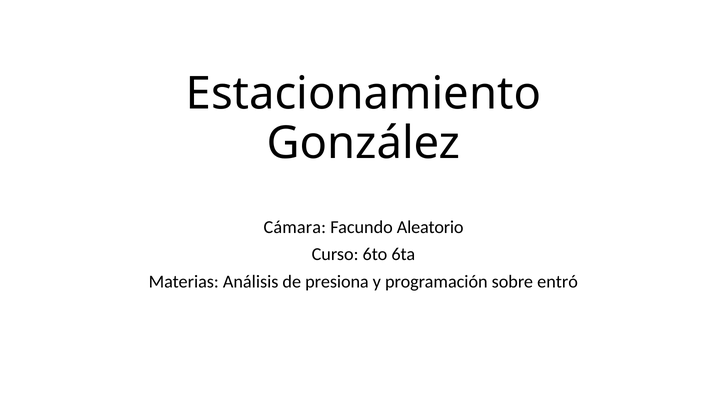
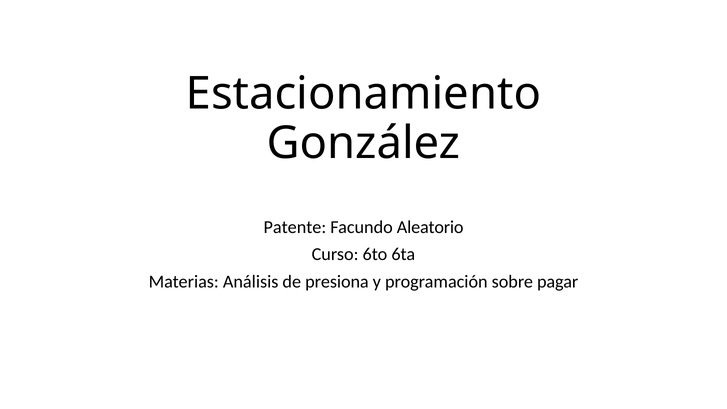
Cámara: Cámara -> Patente
entró: entró -> pagar
